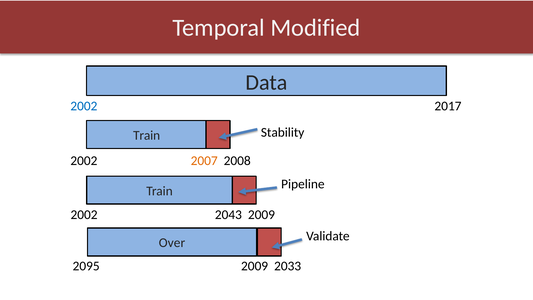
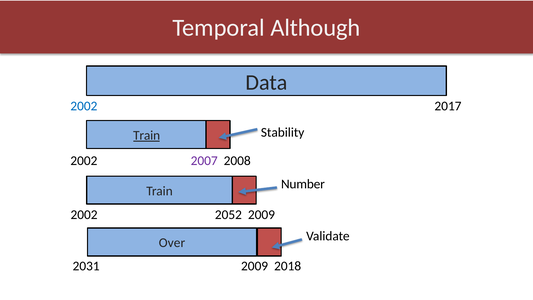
Modified: Modified -> Although
Train at (147, 135) underline: none -> present
2007 colour: orange -> purple
Pipeline: Pipeline -> Number
2043: 2043 -> 2052
2095: 2095 -> 2031
2033: 2033 -> 2018
